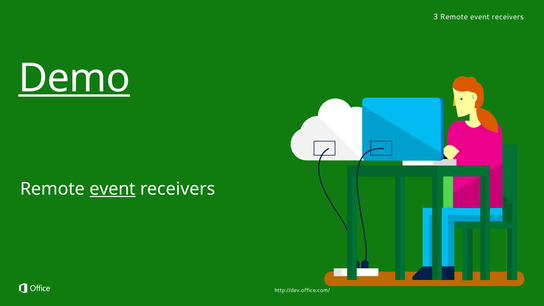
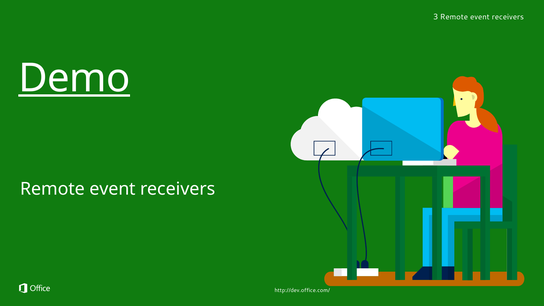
event at (113, 189) underline: present -> none
